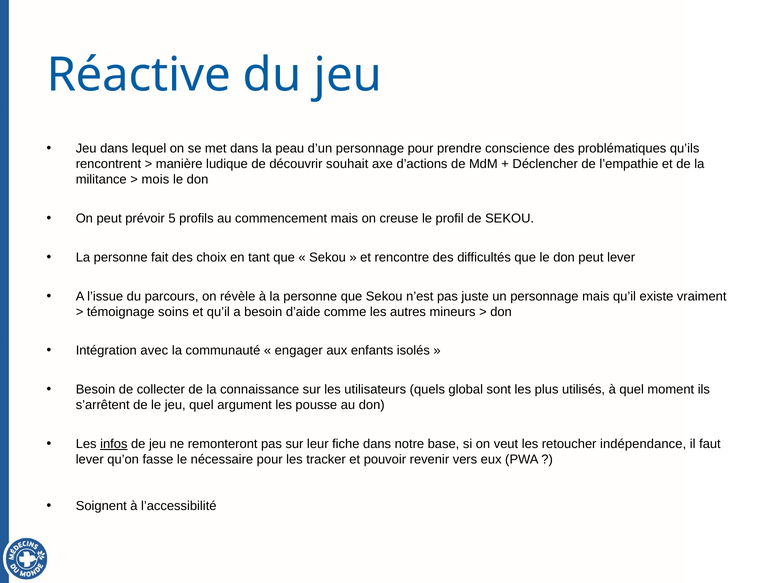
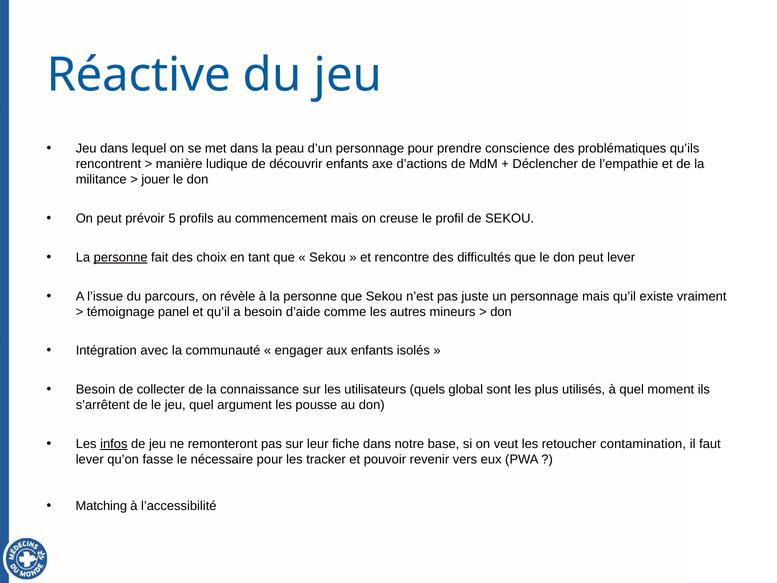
découvrir souhait: souhait -> enfants
mois: mois -> jouer
personne at (121, 257) underline: none -> present
soins: soins -> panel
indépendance: indépendance -> contamination
Soignent: Soignent -> Matching
